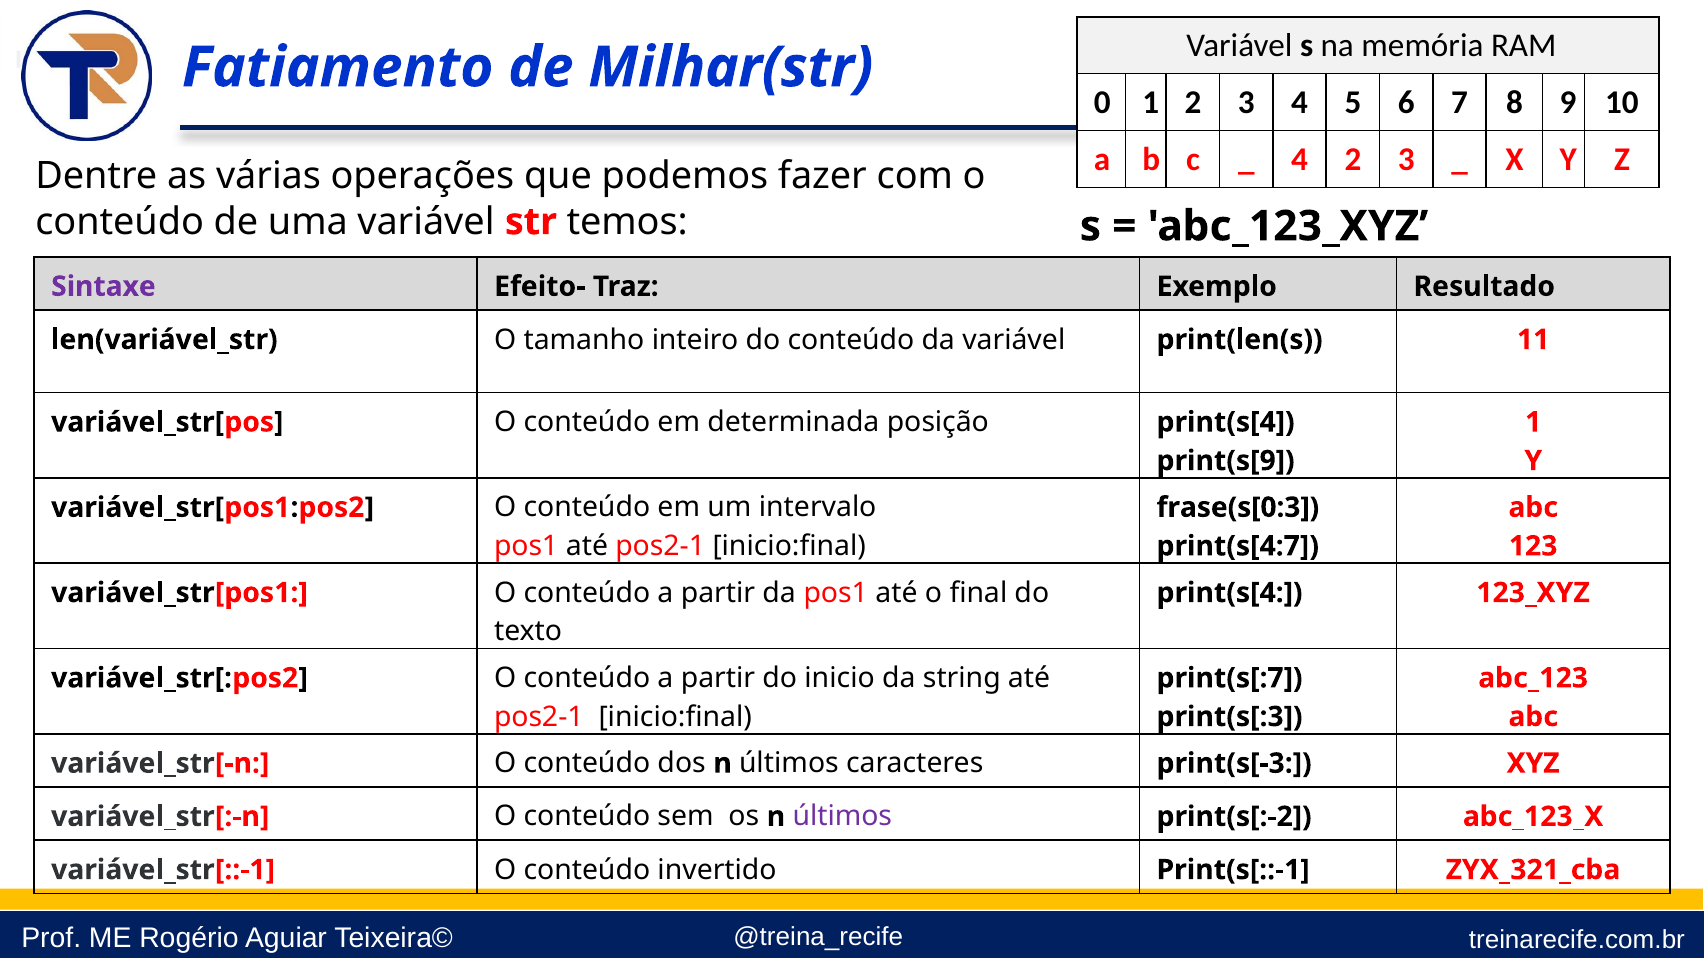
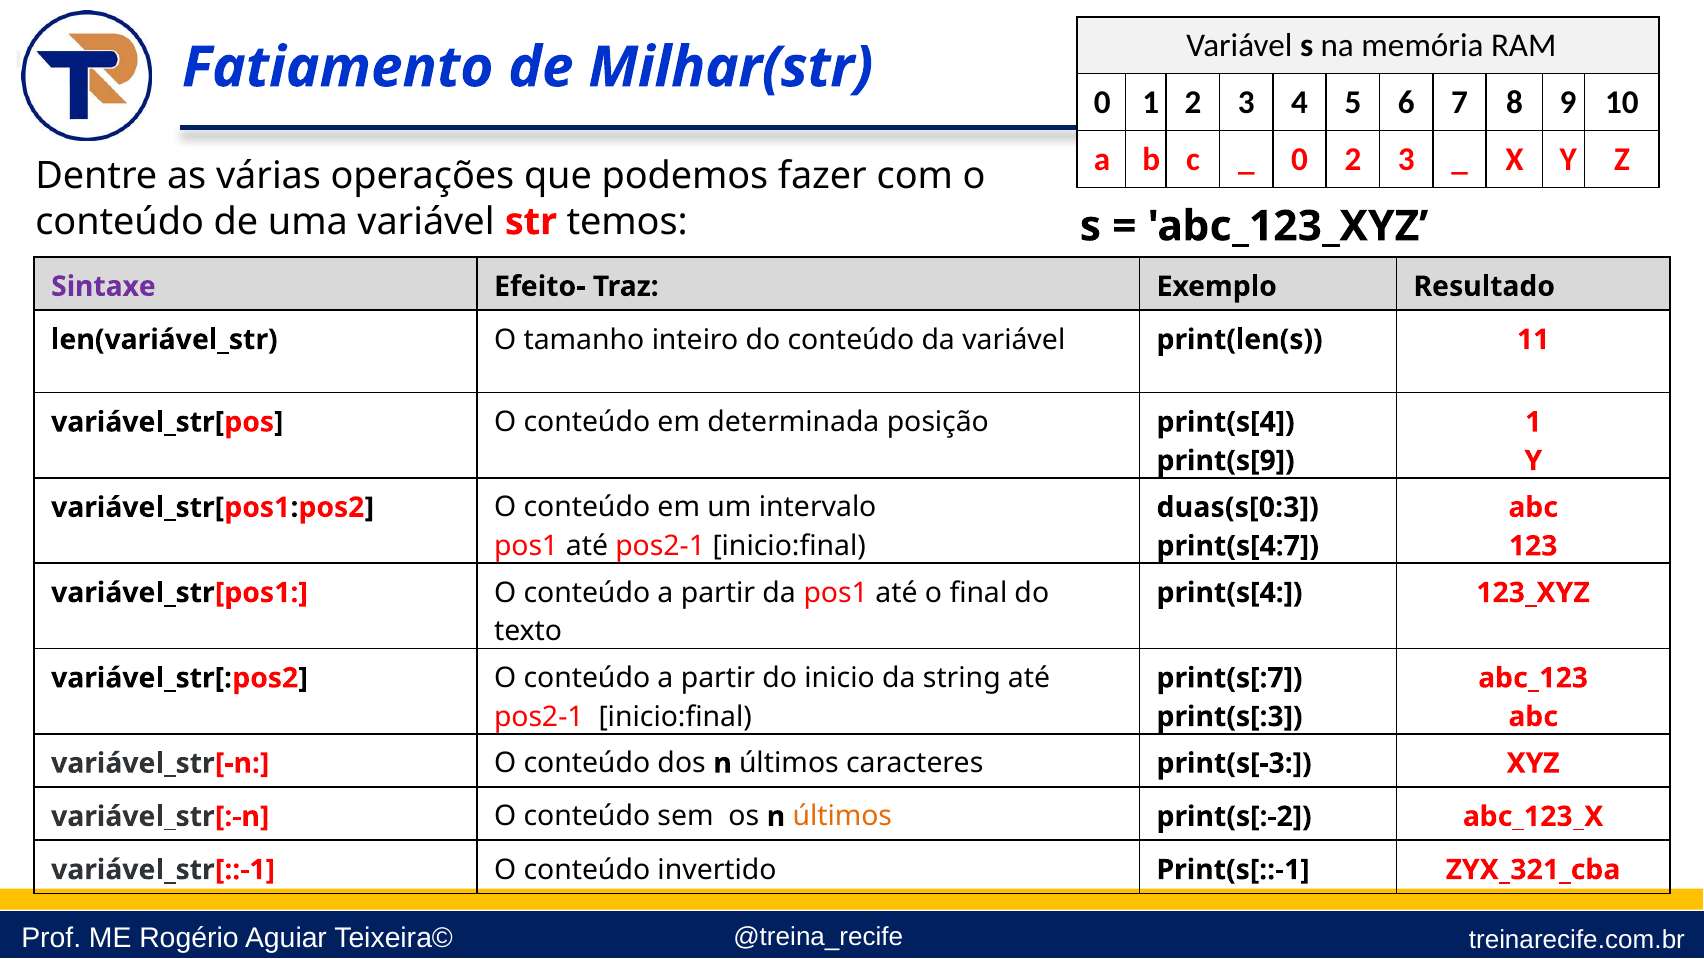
4 at (1300, 160): 4 -> 0
frase(s[0:3: frase(s[0:3 -> duas(s[0:3
últimos at (842, 816) colour: purple -> orange
